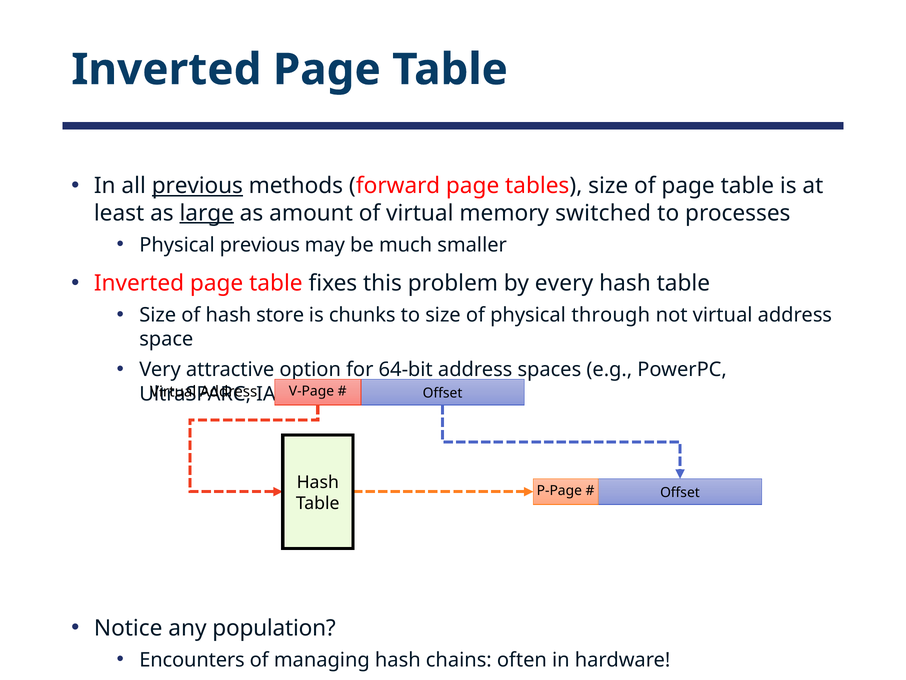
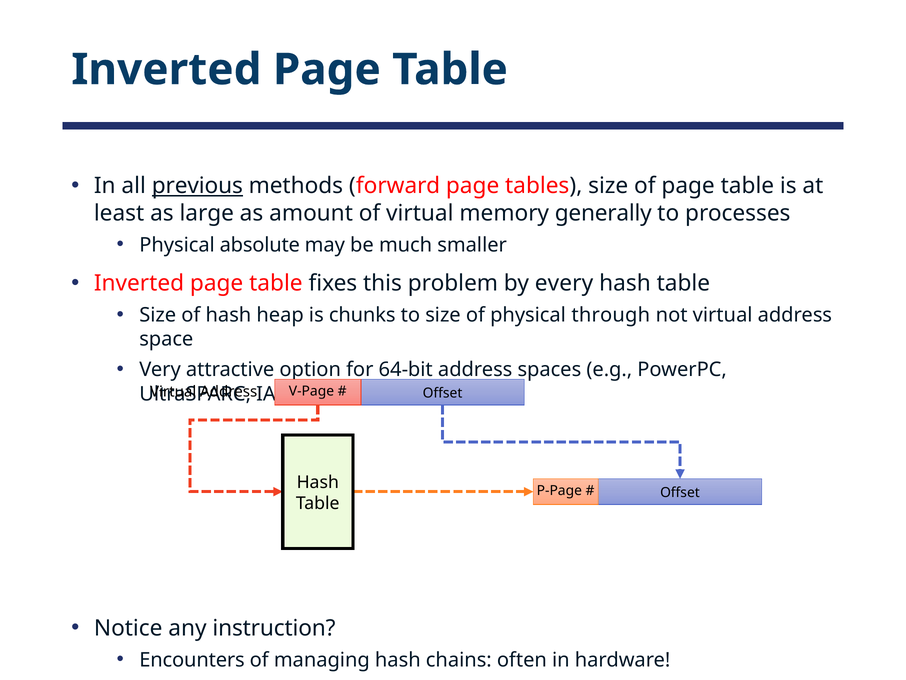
large underline: present -> none
switched: switched -> generally
Physical previous: previous -> absolute
store: store -> heap
population: population -> instruction
